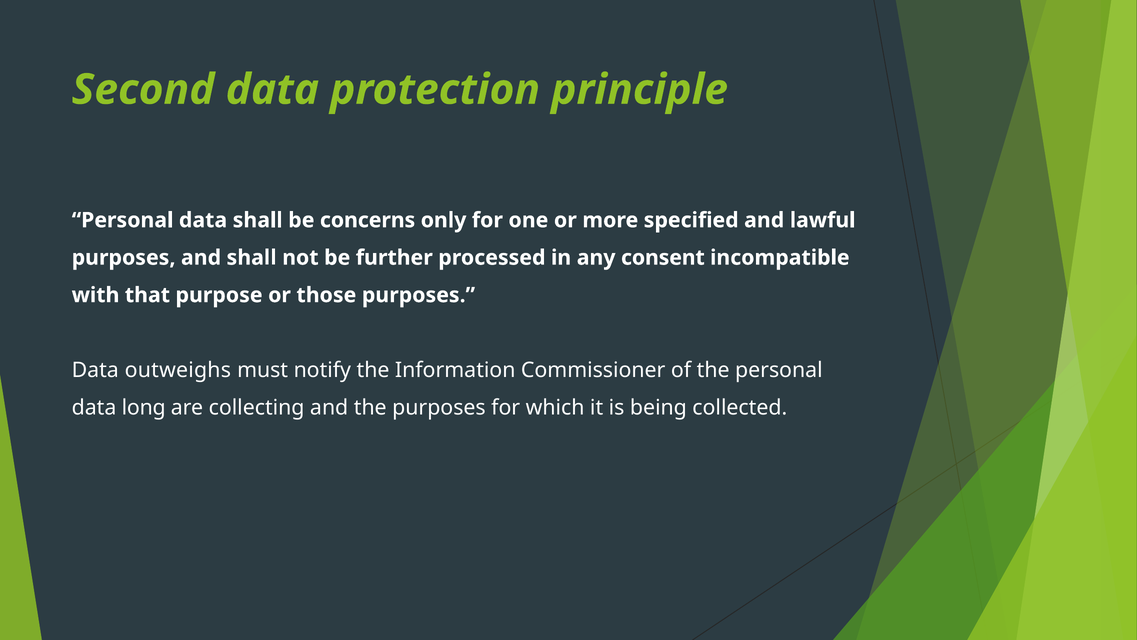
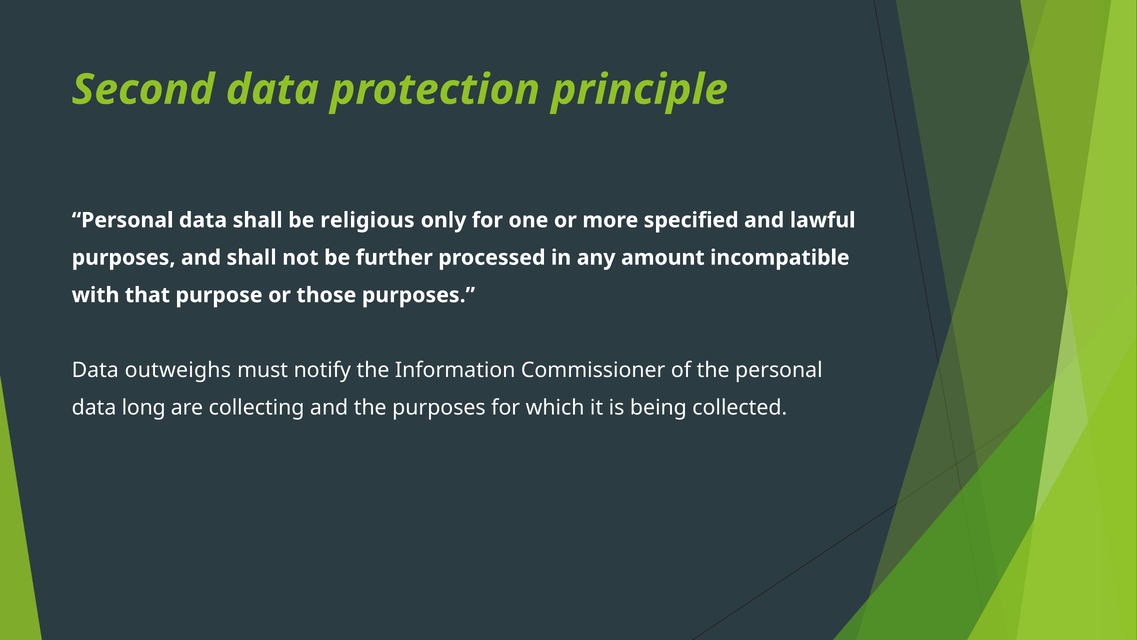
concerns: concerns -> religious
consent: consent -> amount
